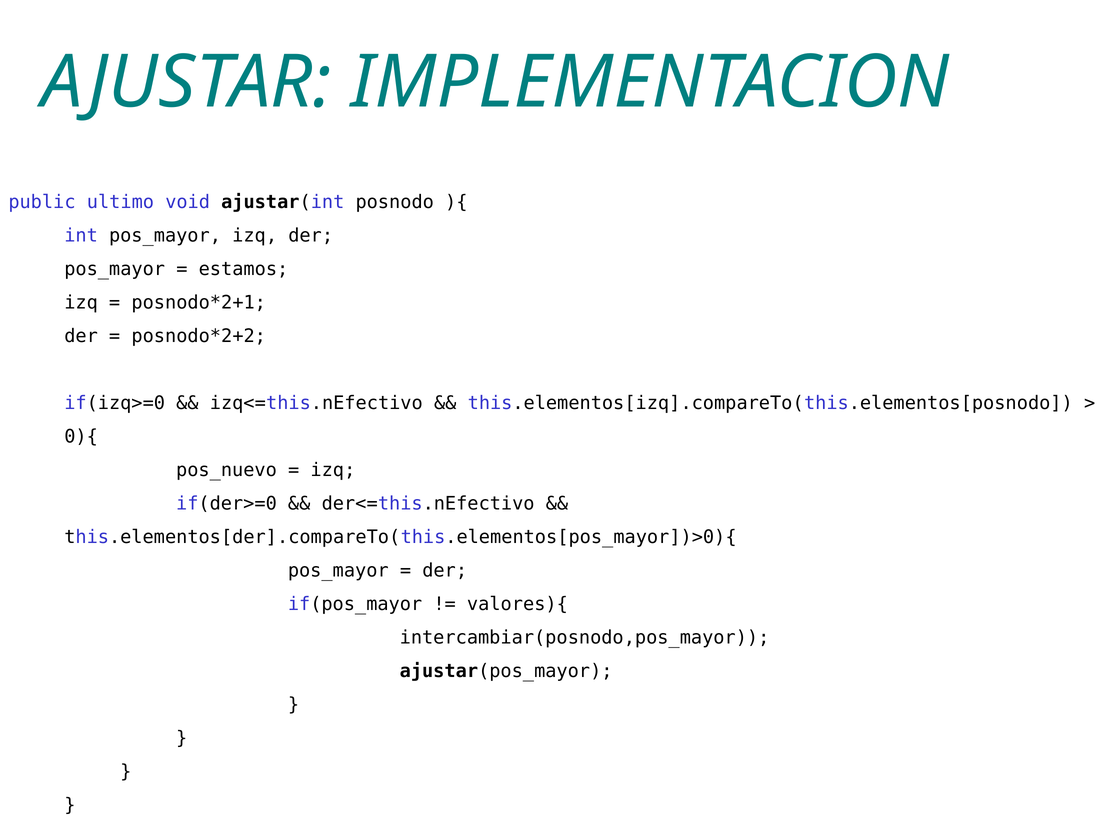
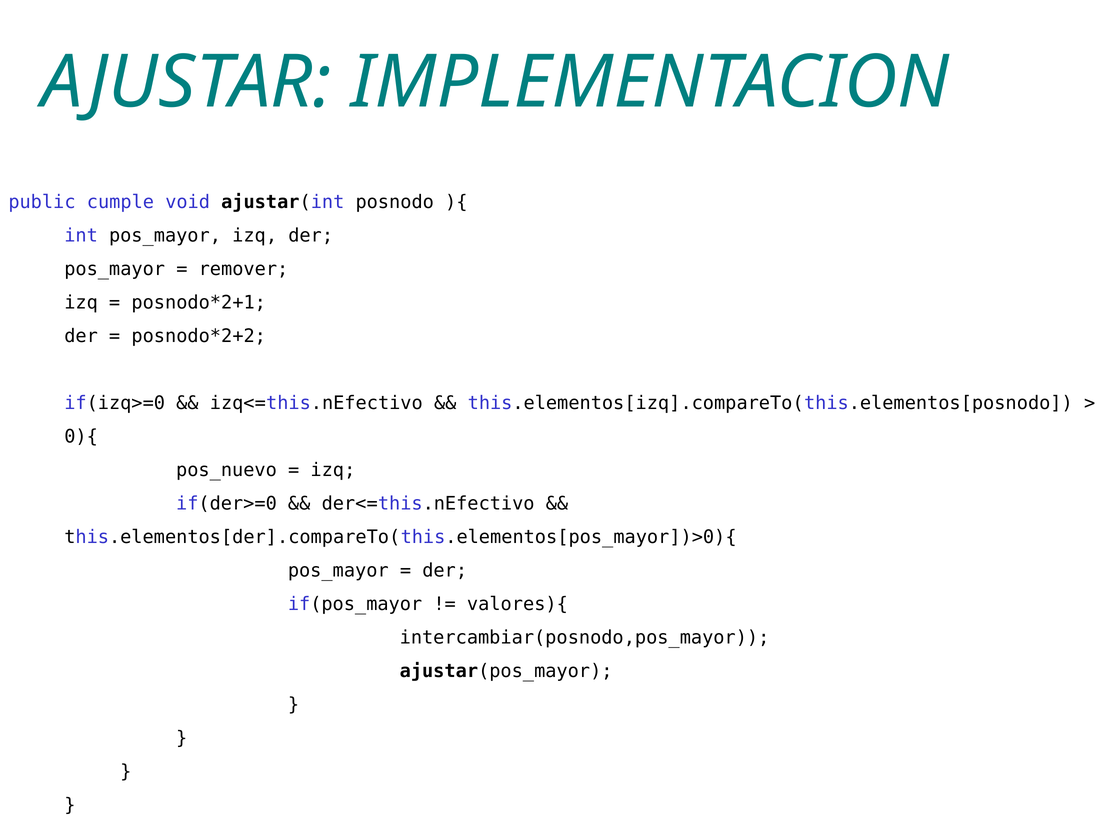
ultimo: ultimo -> cumple
estamos: estamos -> remover
